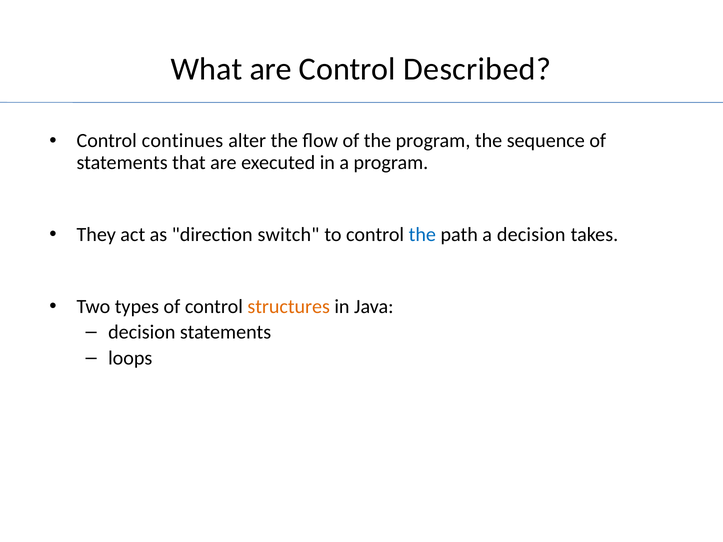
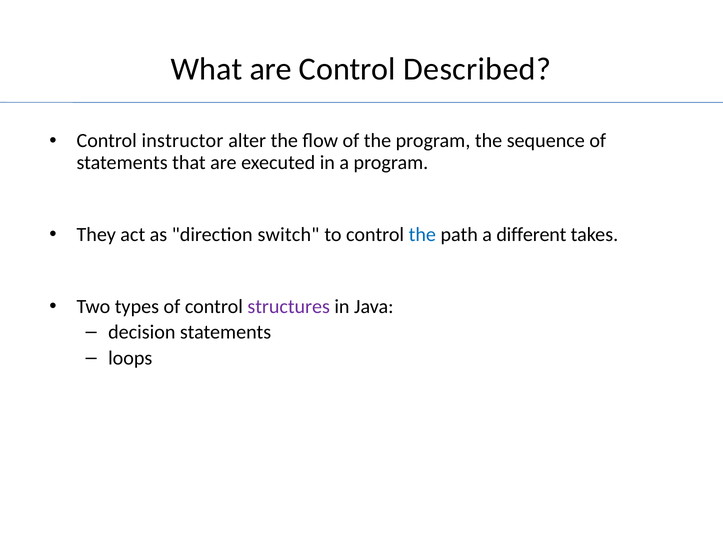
continues: continues -> instructor
a decision: decision -> different
structures colour: orange -> purple
